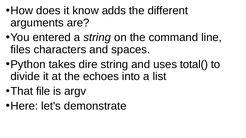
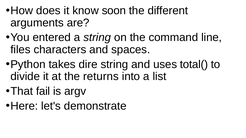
adds: adds -> soon
echoes: echoes -> returns
file: file -> fail
